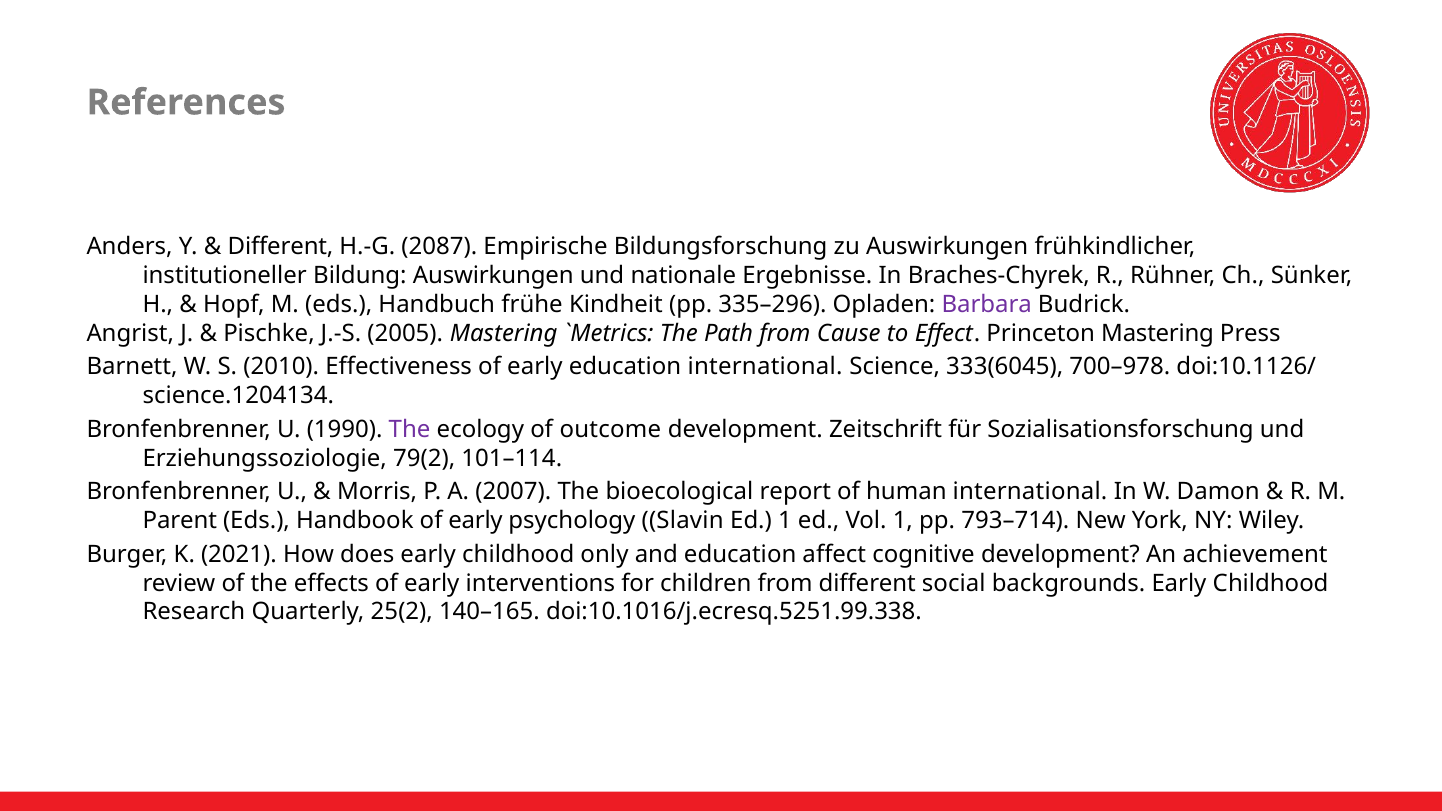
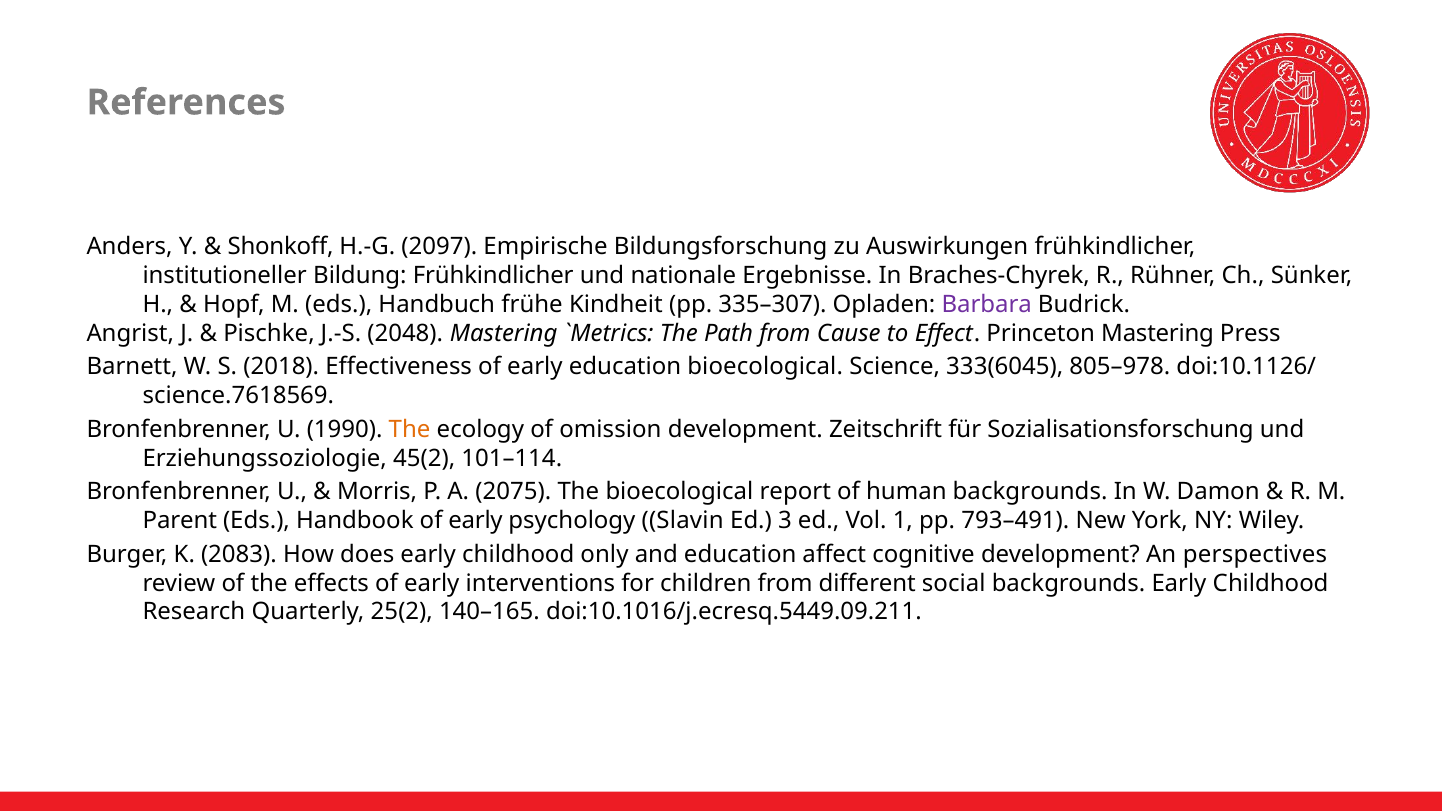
Different at (281, 247): Different -> Shonkoff
2087: 2087 -> 2097
Bildung Auswirkungen: Auswirkungen -> Frühkindlicher
335–296: 335–296 -> 335–307
2005: 2005 -> 2048
2010: 2010 -> 2018
education international: international -> bioecological
700–978: 700–978 -> 805–978
science.1204134: science.1204134 -> science.7618569
The at (410, 429) colour: purple -> orange
outcome: outcome -> omission
79(2: 79(2 -> 45(2
2007: 2007 -> 2075
human international: international -> backgrounds
Ed 1: 1 -> 3
793–714: 793–714 -> 793–491
2021: 2021 -> 2083
achievement: achievement -> perspectives
doi:10.1016/j.ecresq.5251.99.338: doi:10.1016/j.ecresq.5251.99.338 -> doi:10.1016/j.ecresq.5449.09.211
